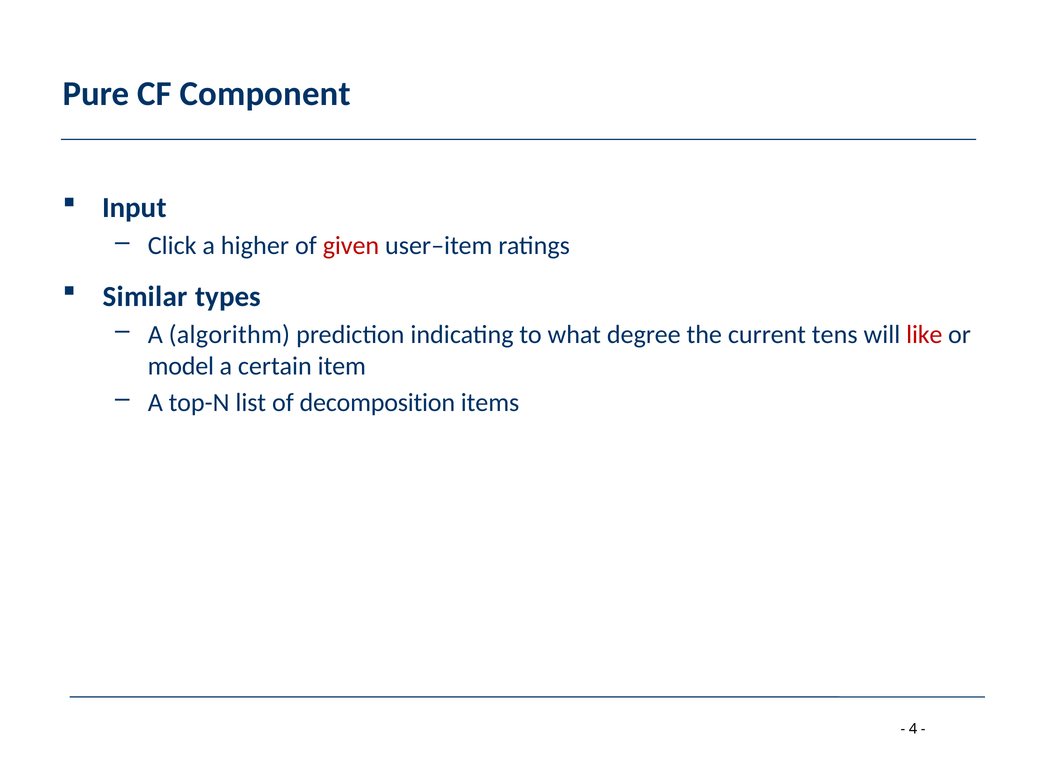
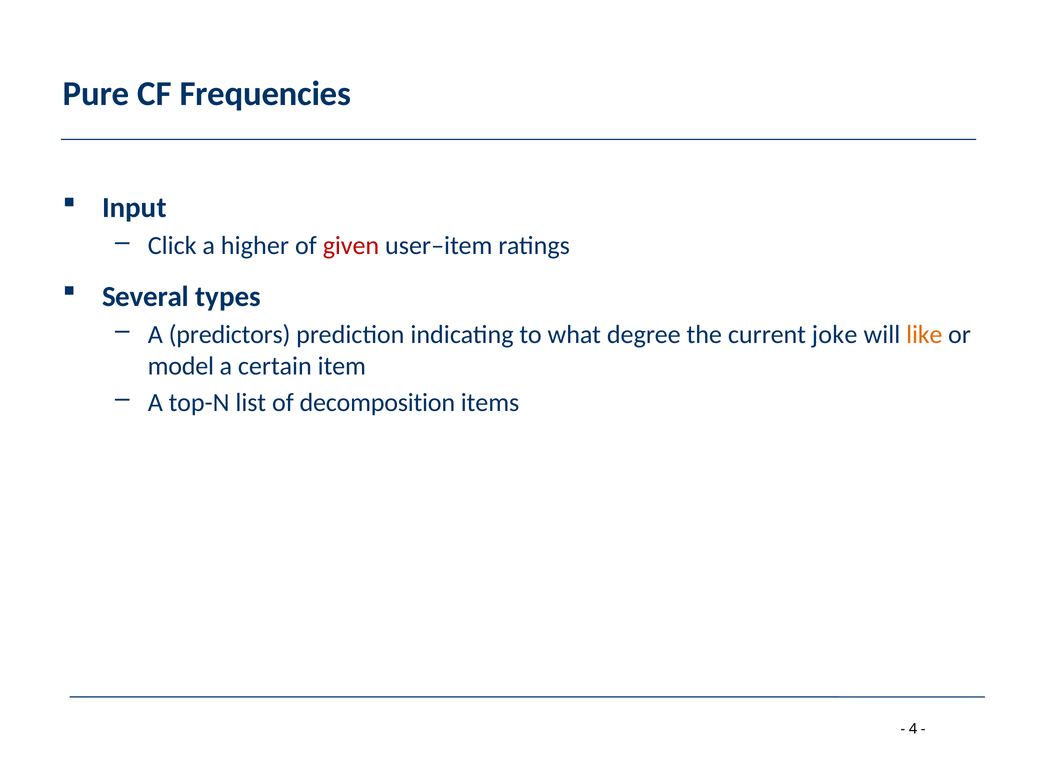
Component: Component -> Frequencies
Similar: Similar -> Several
algorithm: algorithm -> predictors
tens: tens -> joke
like colour: red -> orange
